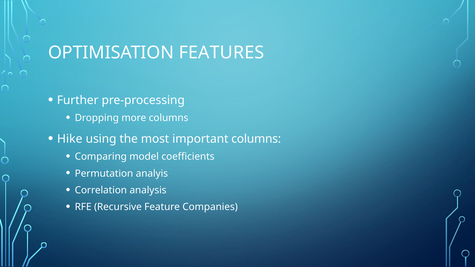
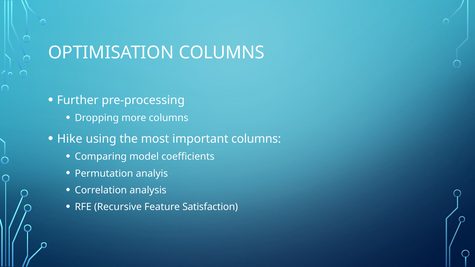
OPTIMISATION FEATURES: FEATURES -> COLUMNS
Companies: Companies -> Satisfaction
